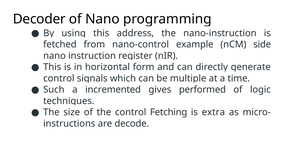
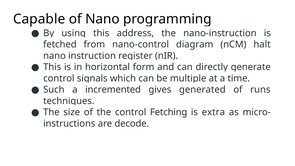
Decoder: Decoder -> Capable
example: example -> diagram
side: side -> halt
performed: performed -> generated
logic: logic -> runs
